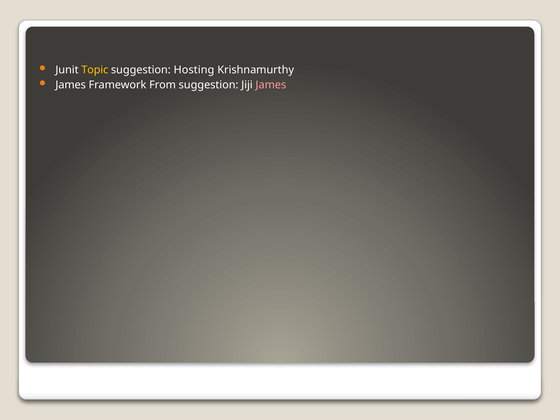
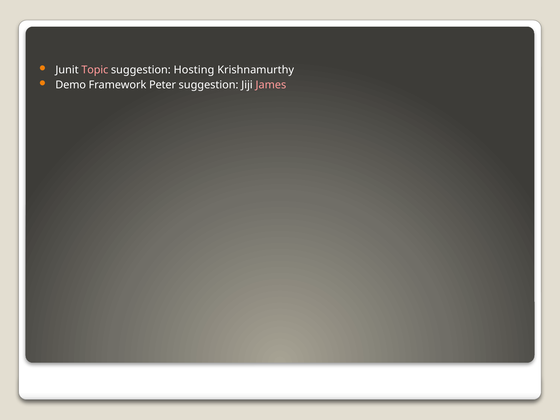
Topic colour: yellow -> pink
James at (71, 85): James -> Demo
From: From -> Peter
